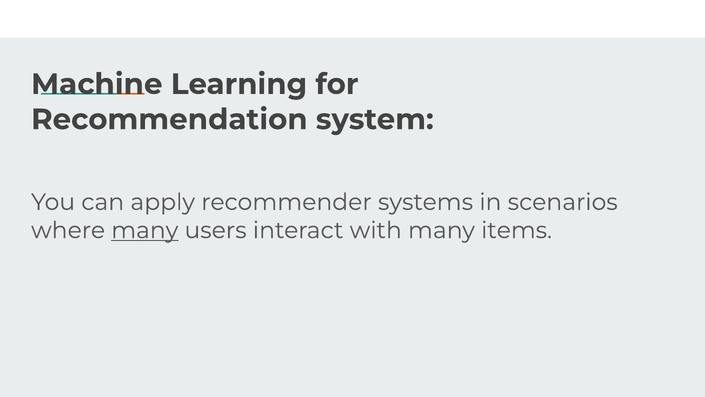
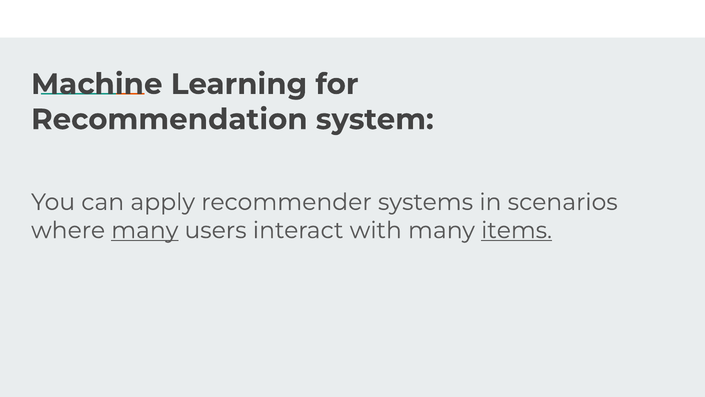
items underline: none -> present
